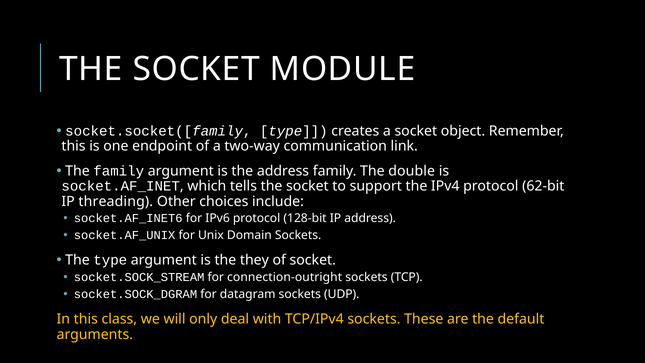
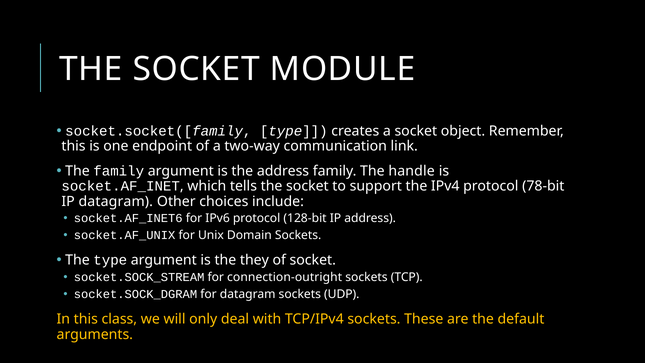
double: double -> handle
62-bit: 62-bit -> 78-bit
IP threading: threading -> datagram
